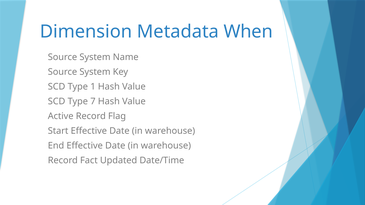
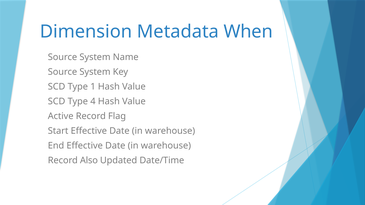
7: 7 -> 4
Fact: Fact -> Also
